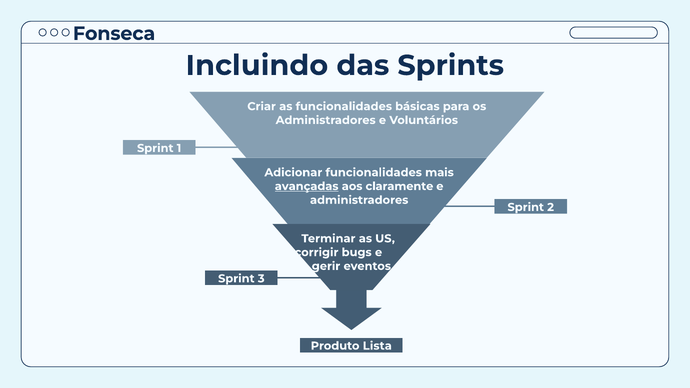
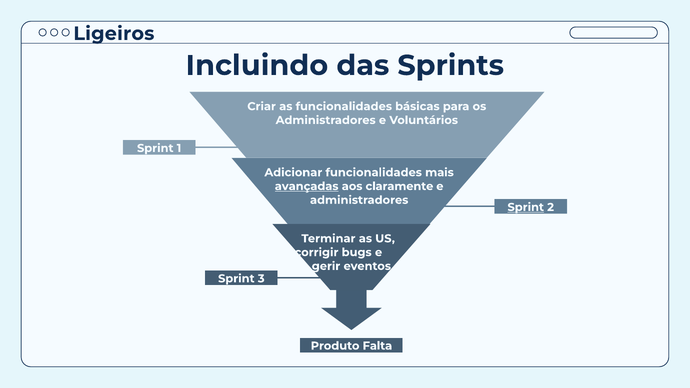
Fonseca: Fonseca -> Ligeiros
Sprint at (526, 207) underline: none -> present
Lista: Lista -> Falta
